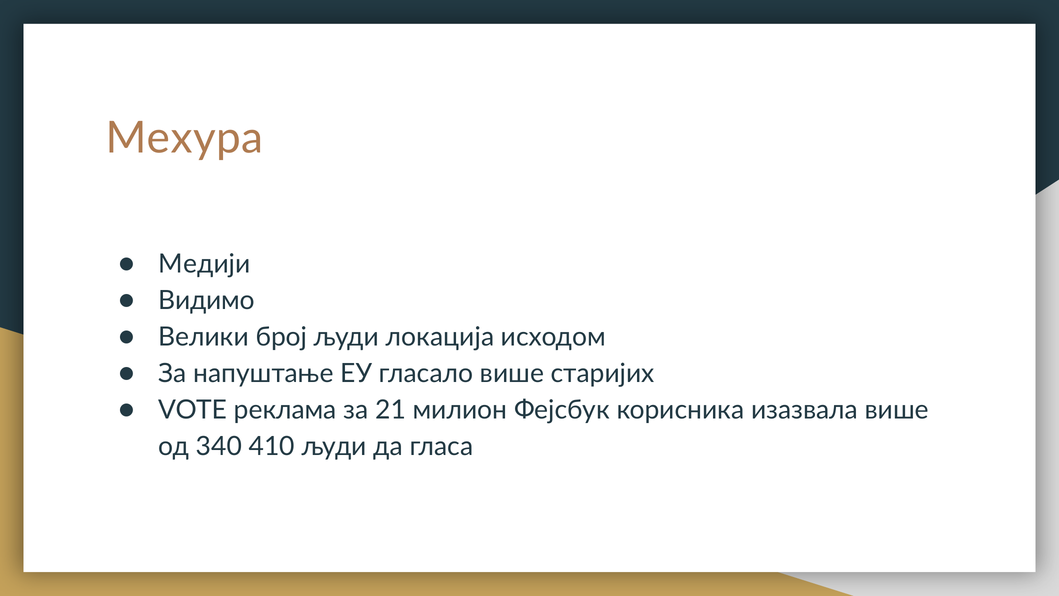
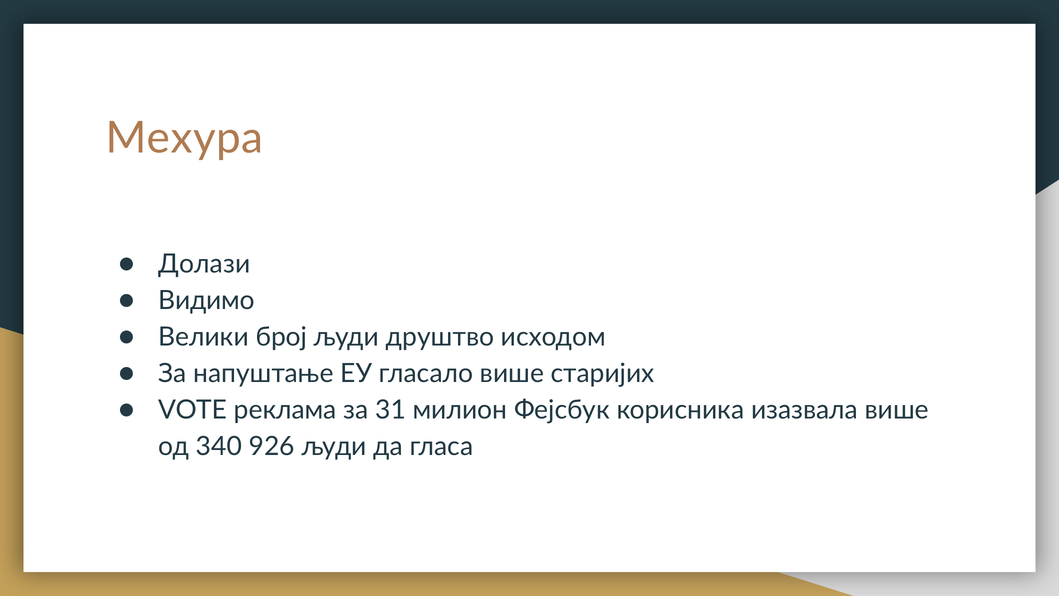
Медији: Медији -> Долази
локација: локација -> друштво
21: 21 -> 31
410: 410 -> 926
